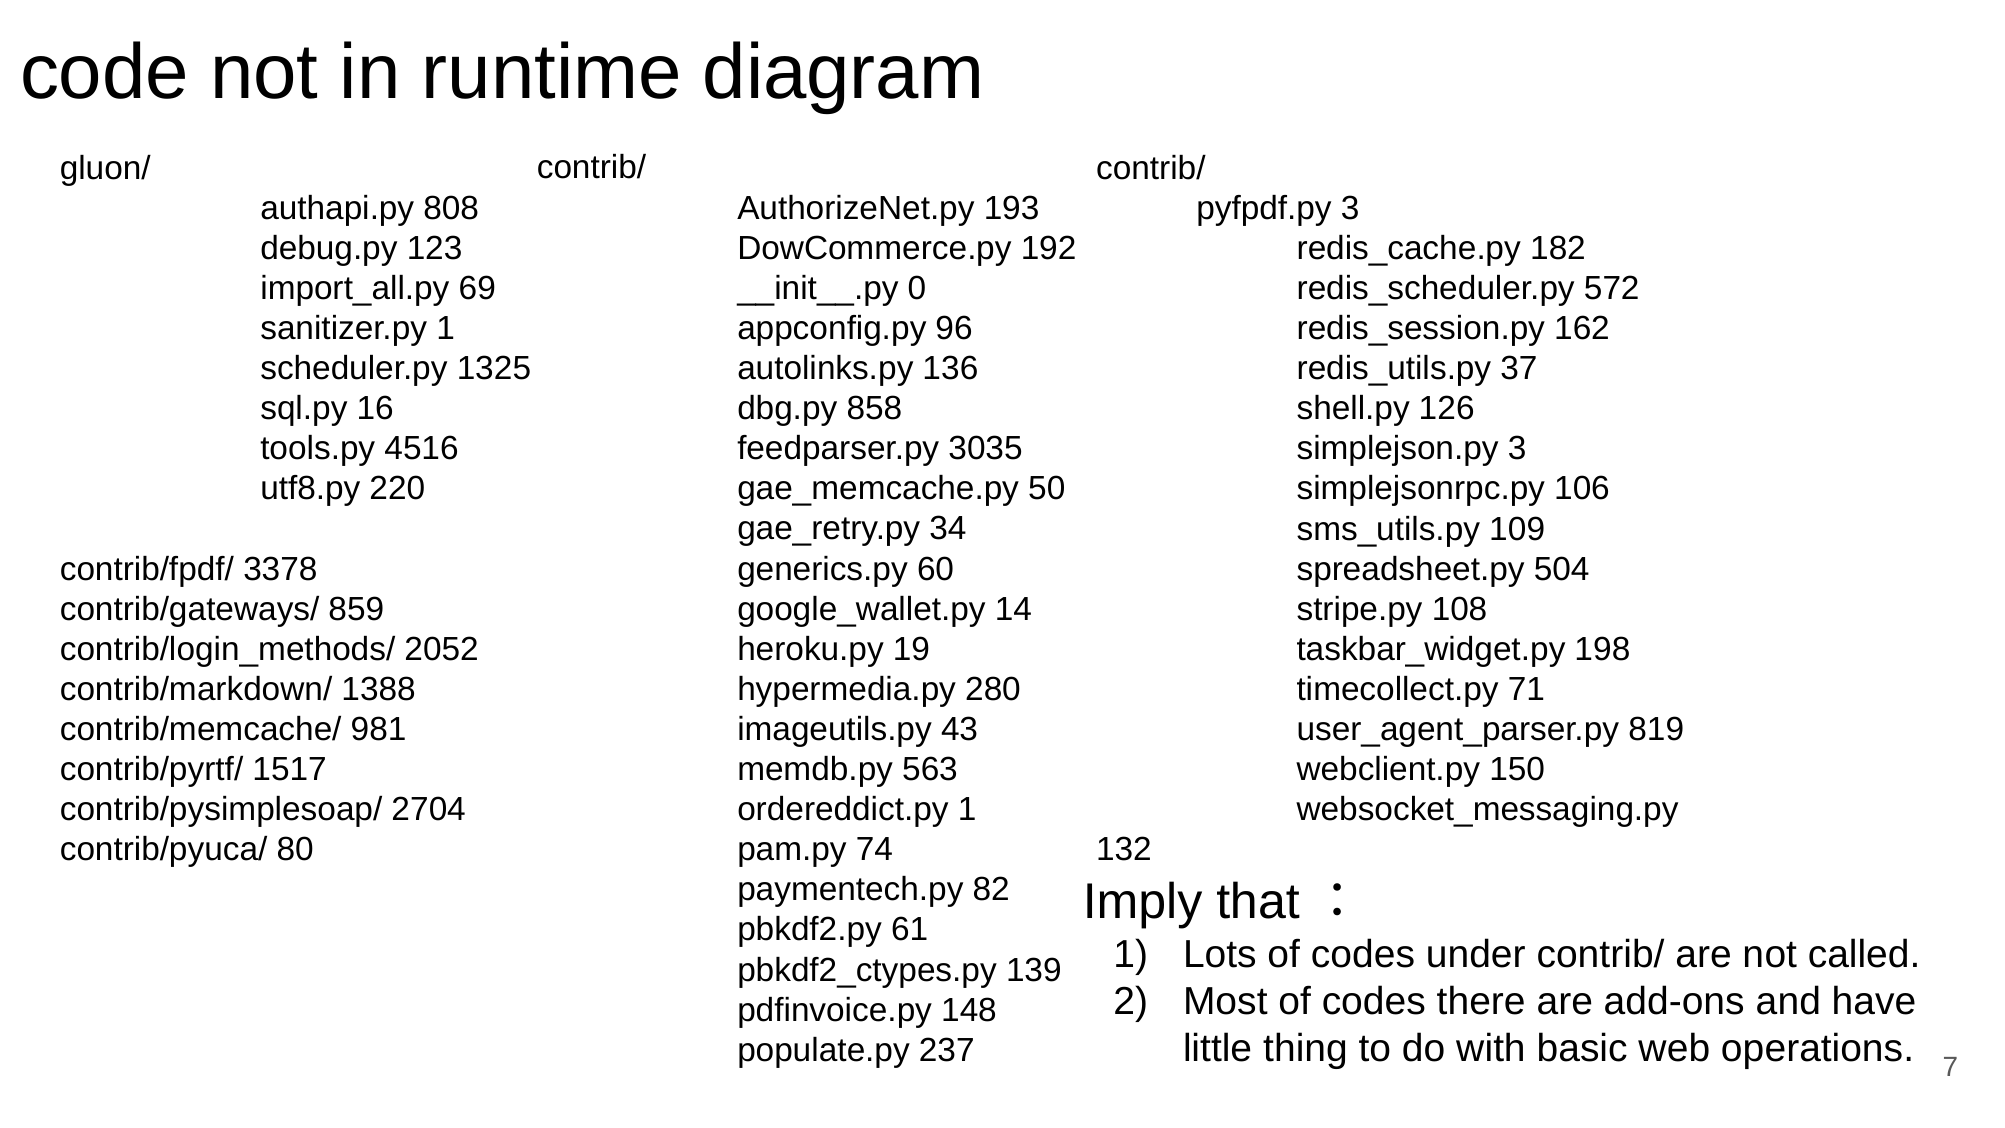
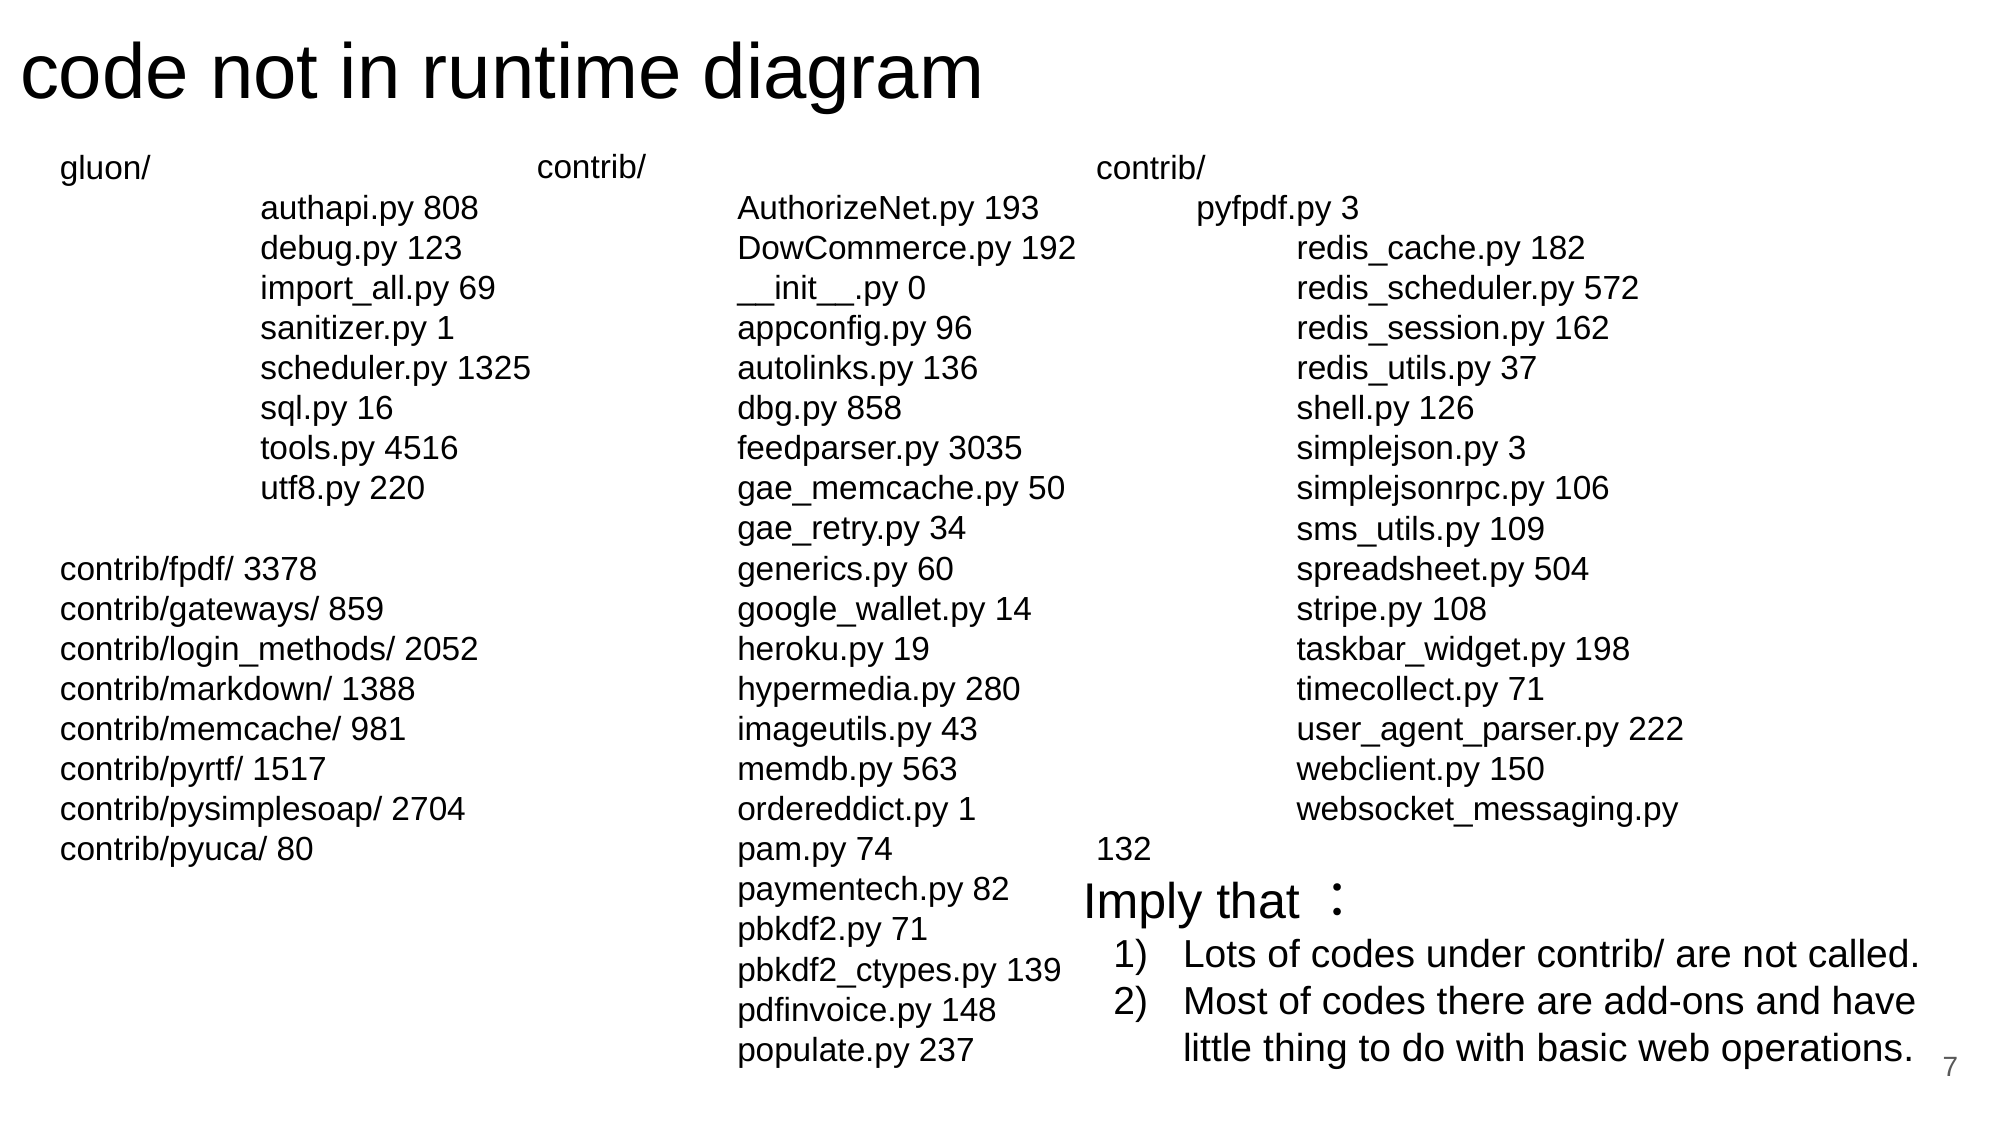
819: 819 -> 222
pbkdf2.py 61: 61 -> 71
